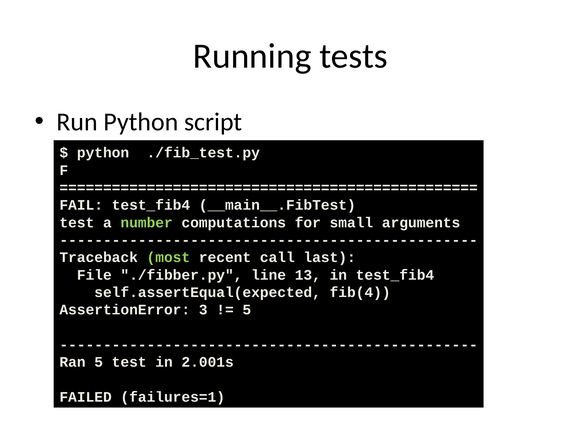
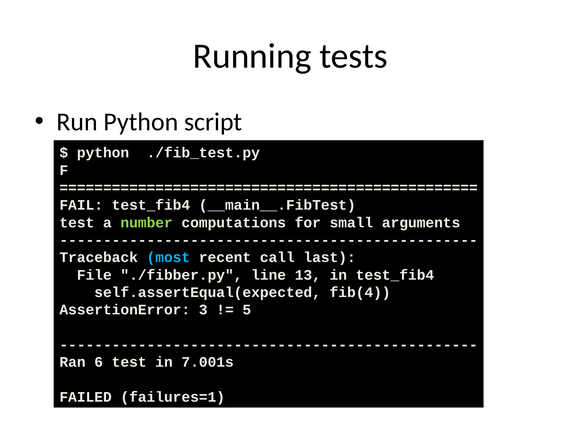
most colour: light green -> light blue
Ran 5: 5 -> 6
2.001s: 2.001s -> 7.001s
